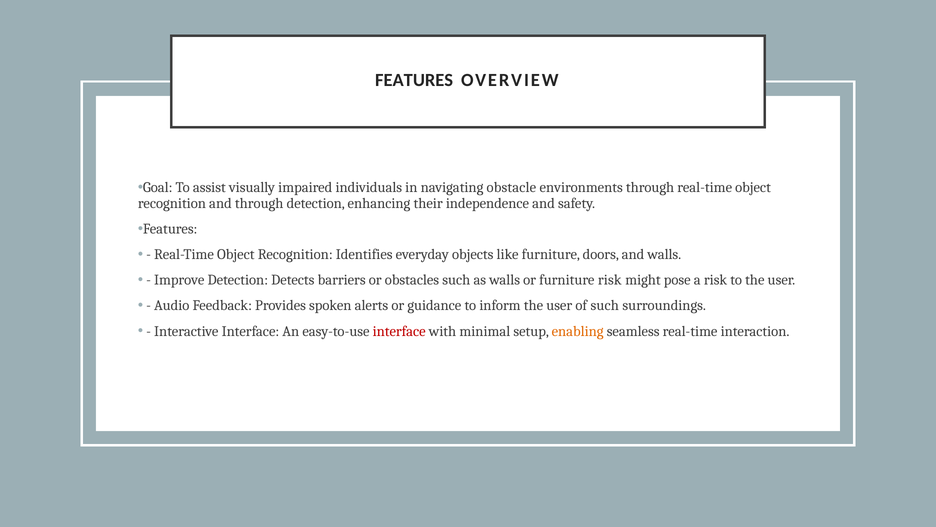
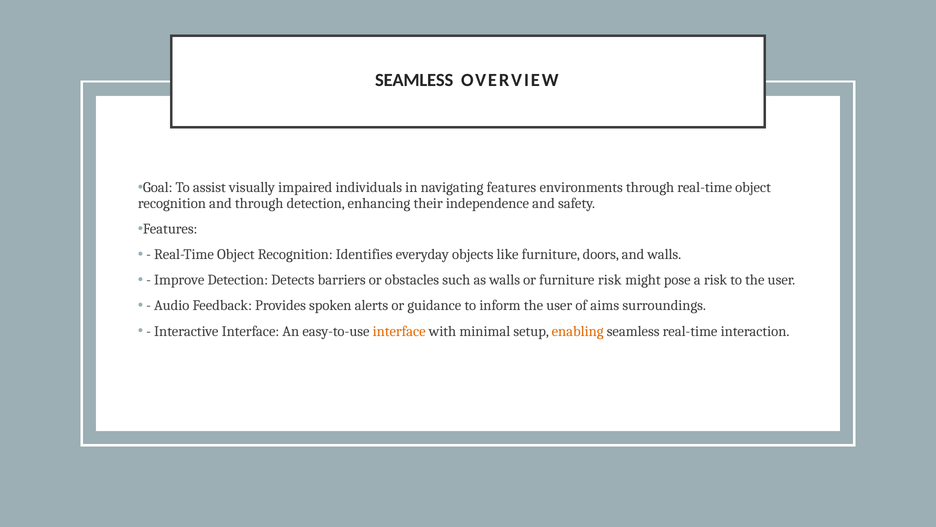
FEATURES at (414, 80): FEATURES -> SEAMLESS
navigating obstacle: obstacle -> features
of such: such -> aims
interface at (399, 331) colour: red -> orange
